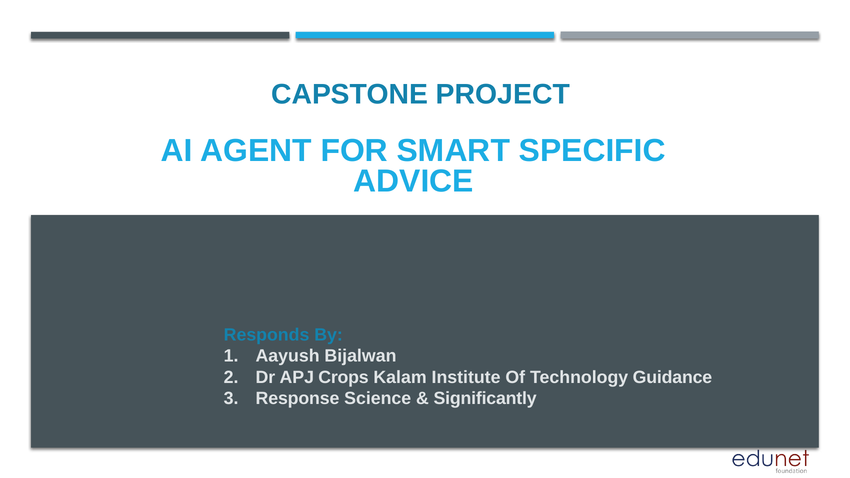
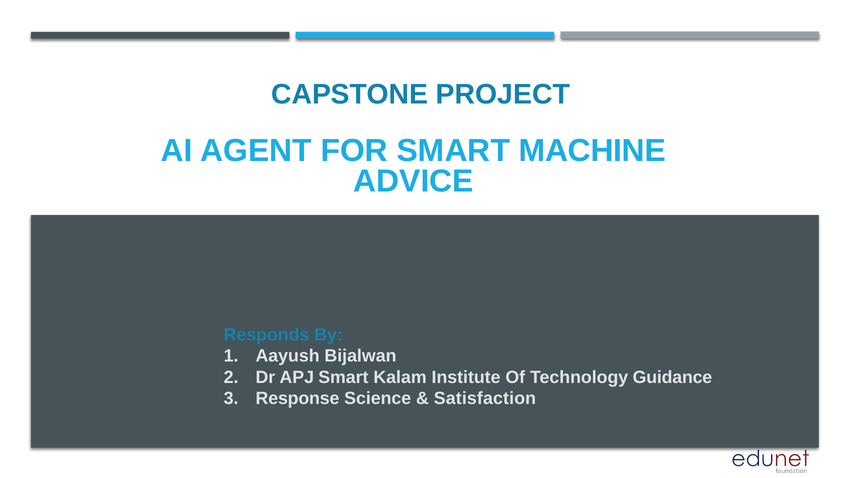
SPECIFIC: SPECIFIC -> MACHINE
APJ Crops: Crops -> Smart
Significantly: Significantly -> Satisfaction
